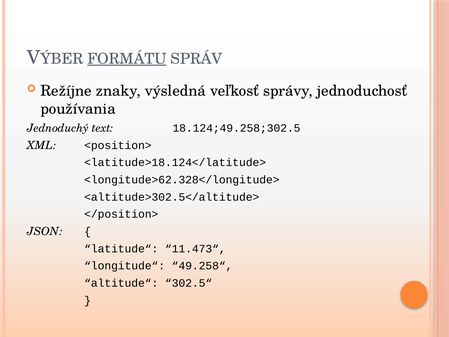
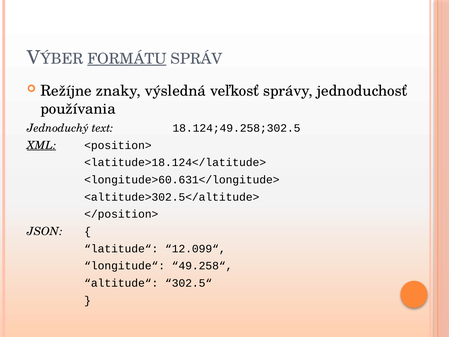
XML underline: none -> present
<longitude>62.328</longitude>: <longitude>62.328</longitude> -> <longitude>60.631</longitude>
11.473“: 11.473“ -> 12.099“
